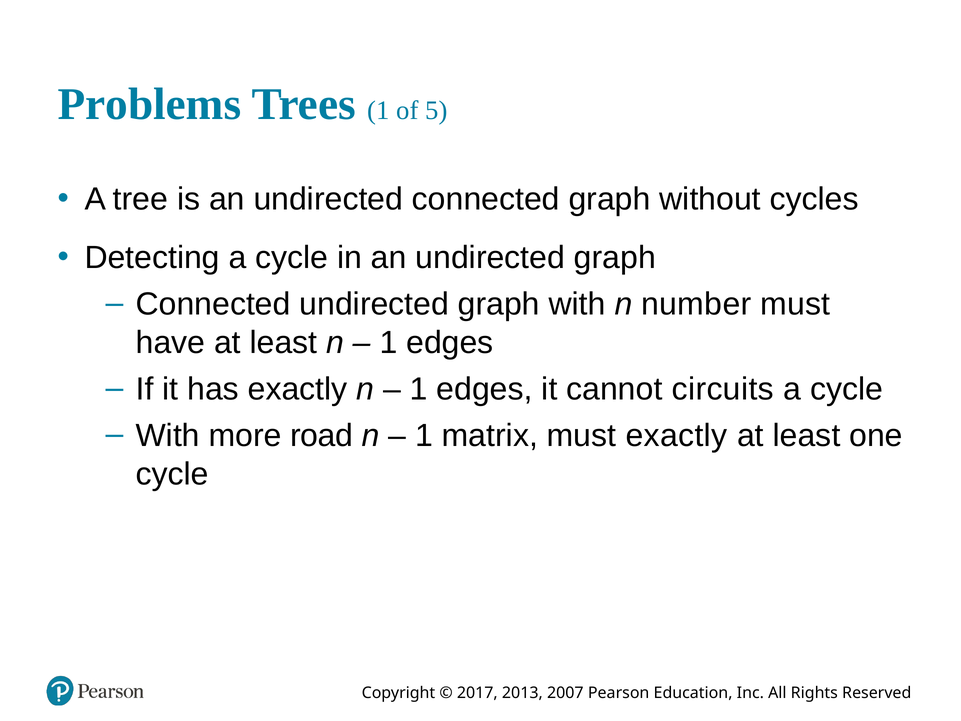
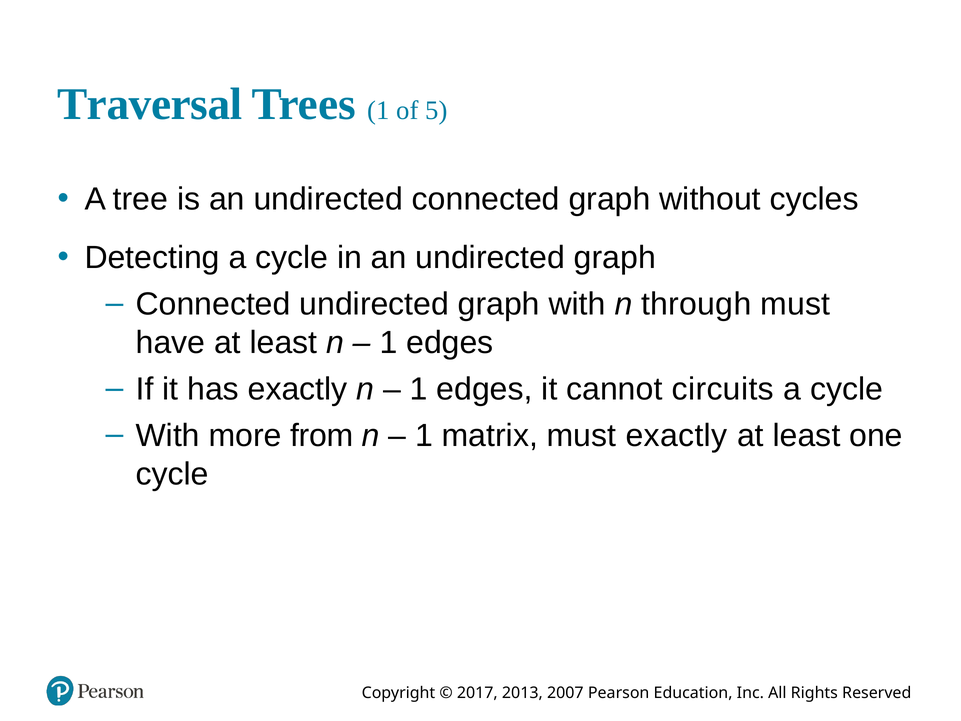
Problems: Problems -> Traversal
number: number -> through
road: road -> from
